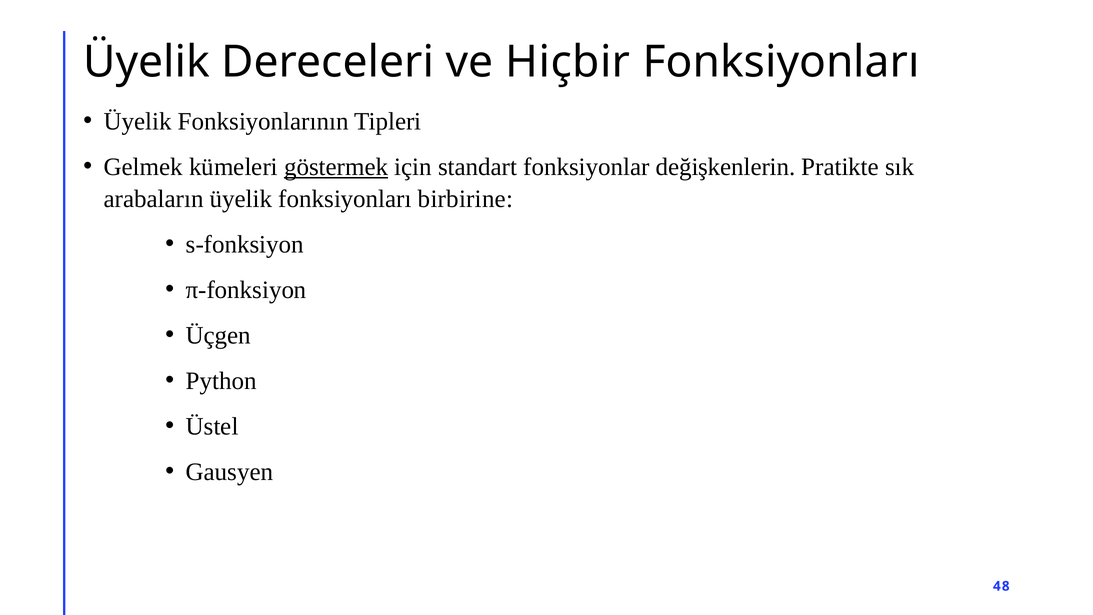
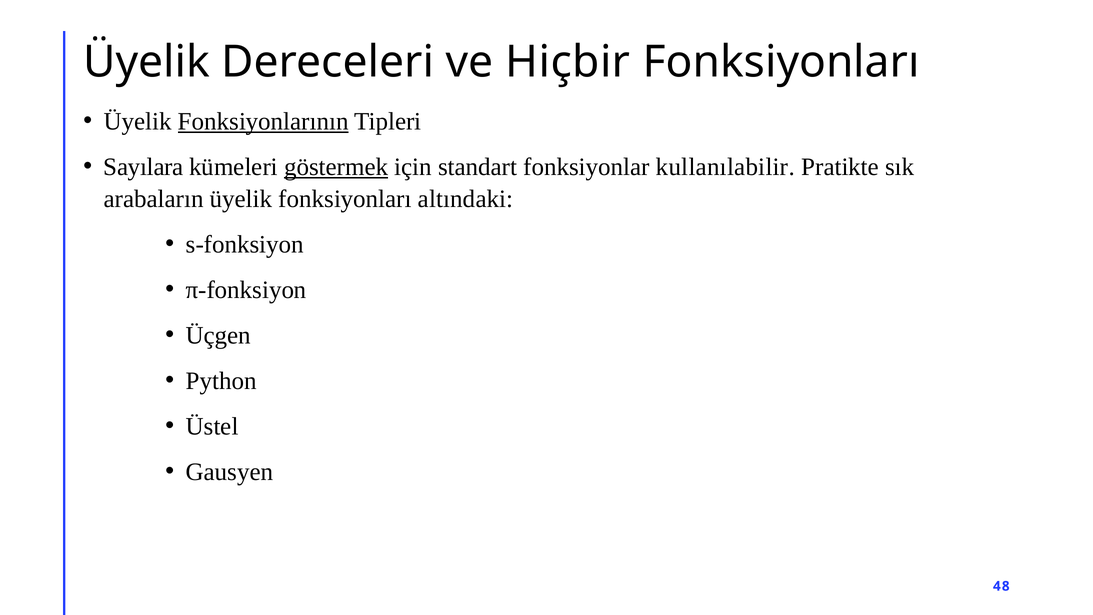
Fonksiyonlarının underline: none -> present
Gelmek: Gelmek -> Sayılara
değişkenlerin: değişkenlerin -> kullanılabilir
birbirine: birbirine -> altındaki
